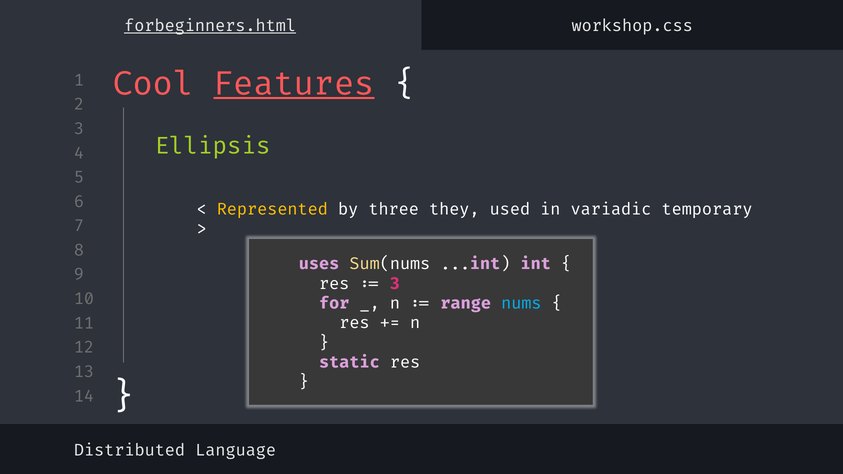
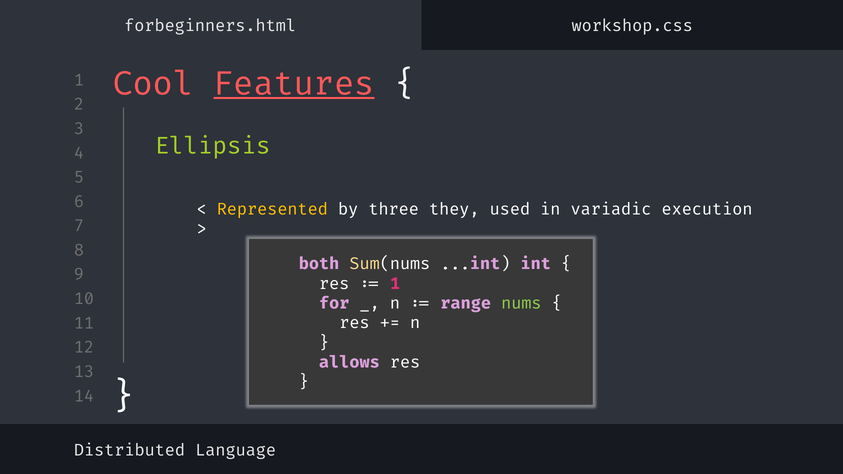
forbeginners.html underline: present -> none
temporary: temporary -> execution
uses: uses -> both
3 at (395, 284): 3 -> 1
nums colour: light blue -> light green
static: static -> allows
